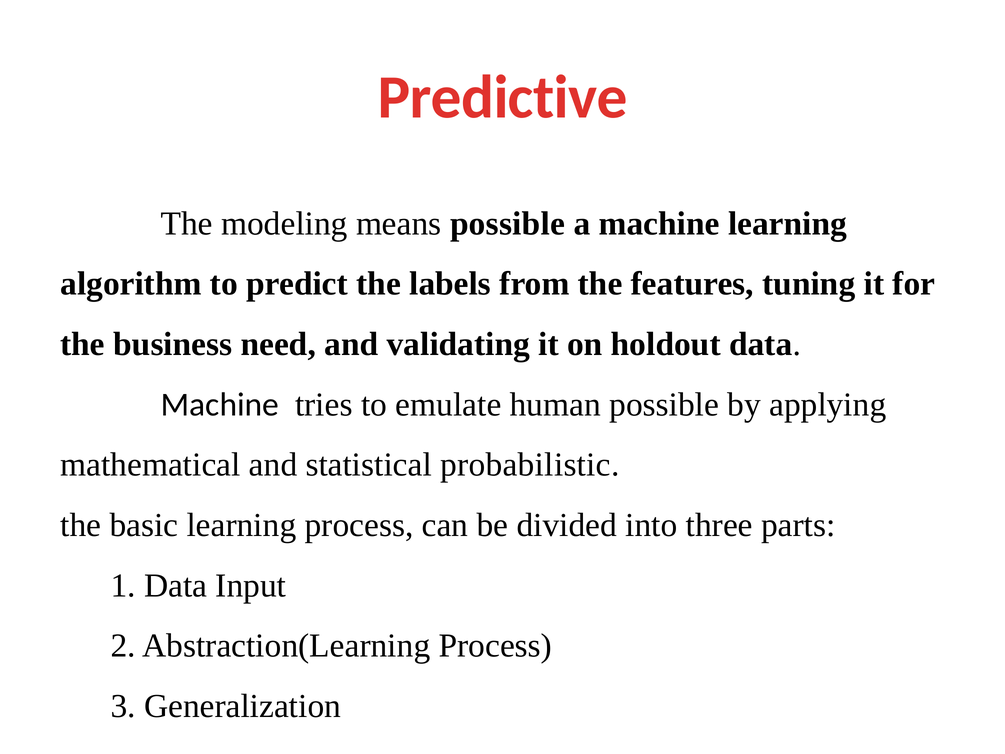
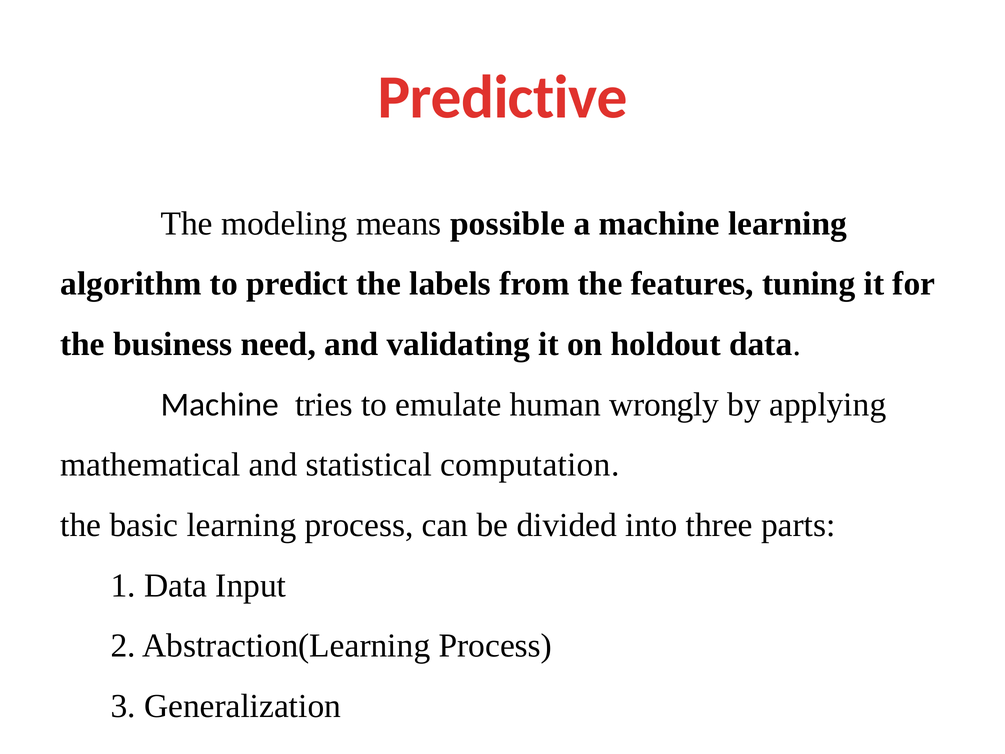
human possible: possible -> wrongly
probabilistic: probabilistic -> computation
